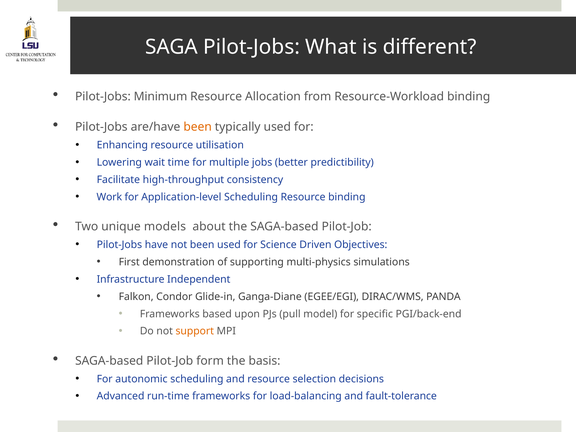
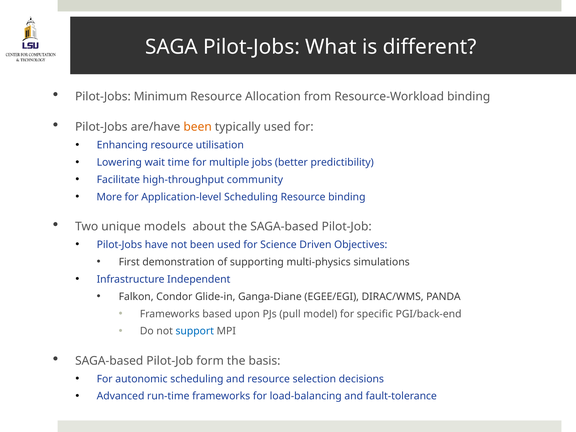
consistency: consistency -> community
Work: Work -> More
support colour: orange -> blue
